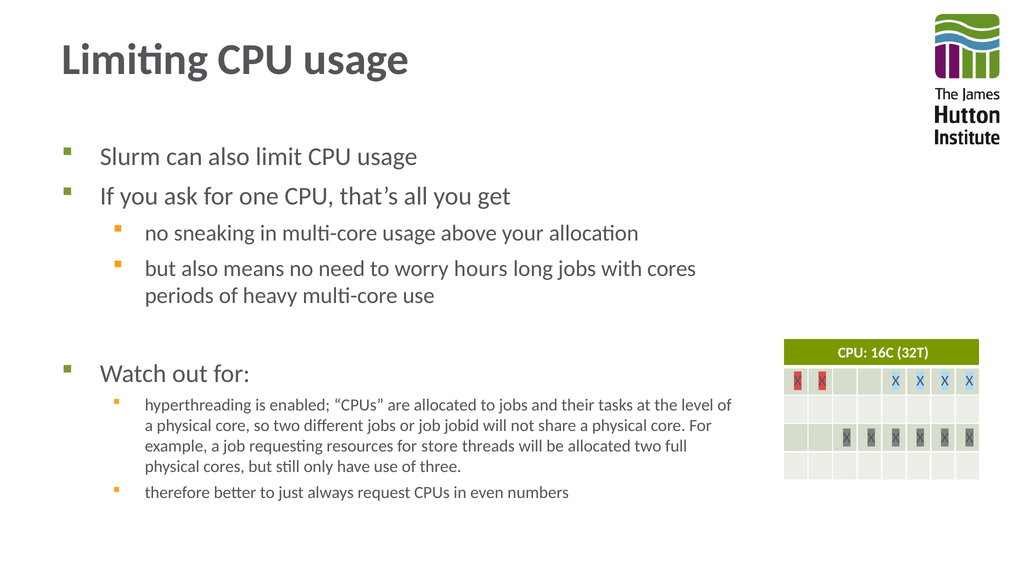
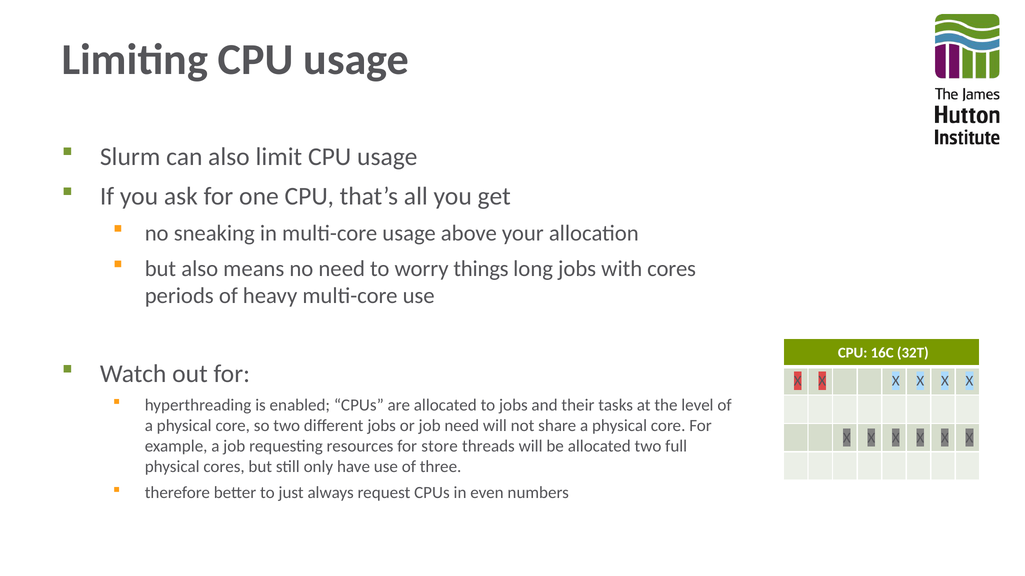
hours: hours -> things
job jobid: jobid -> need
